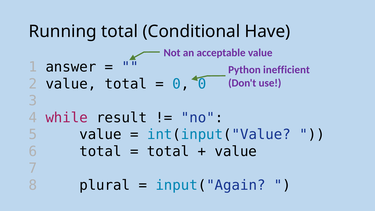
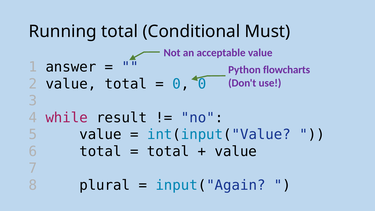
Have: Have -> Must
inefficient: inefficient -> flowcharts
